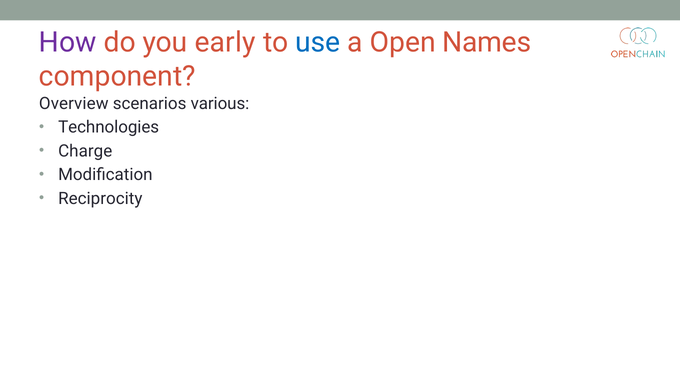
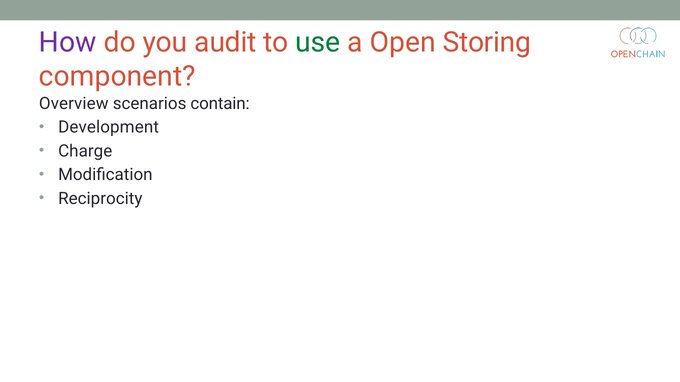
early: early -> audit
use colour: blue -> green
Names: Names -> Storing
various: various -> contain
Technologies: Technologies -> Development
